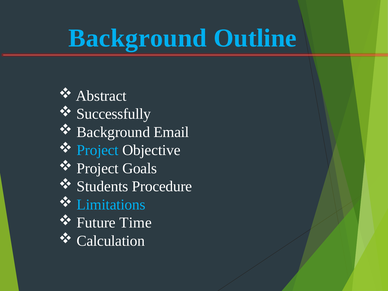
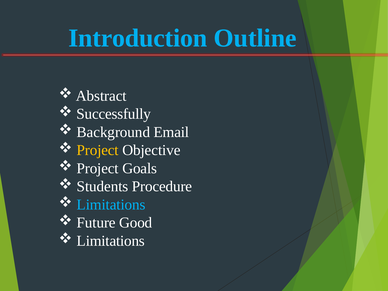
Background at (138, 38): Background -> Introduction
Project at (98, 150) colour: light blue -> yellow
Time: Time -> Good
Calculation at (111, 241): Calculation -> Limitations
